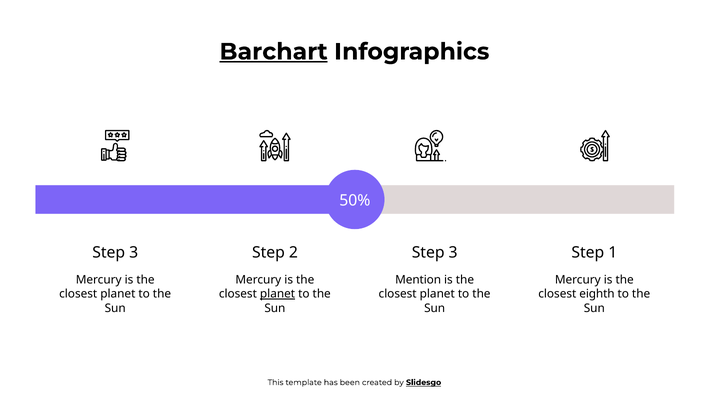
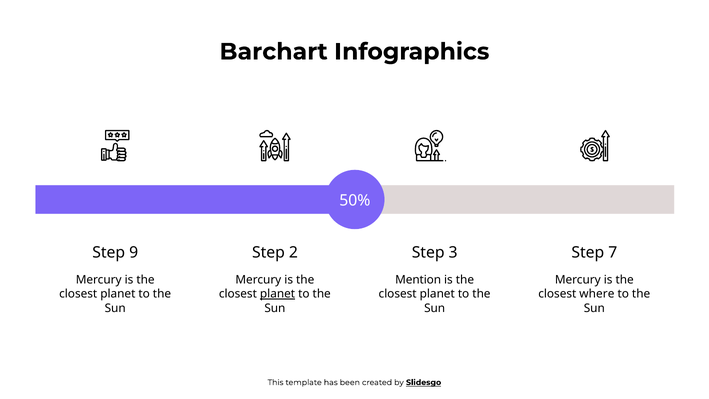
Barchart underline: present -> none
3 at (134, 252): 3 -> 9
1: 1 -> 7
eighth: eighth -> where
